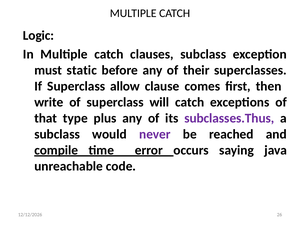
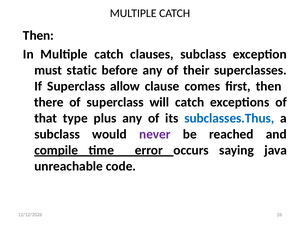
Logic at (38, 35): Logic -> Then
write: write -> there
subclasses.Thus colour: purple -> blue
